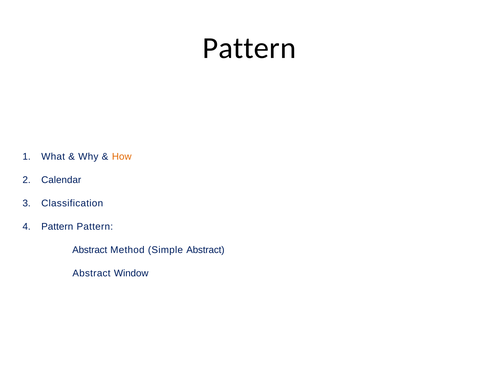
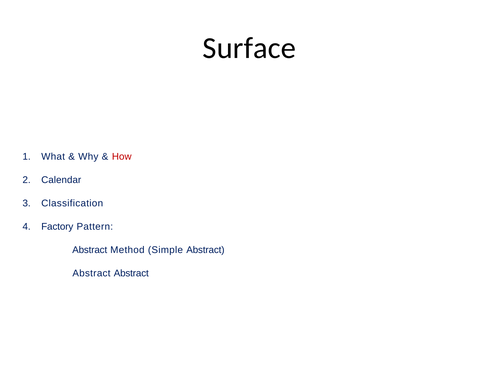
Pattern at (249, 48): Pattern -> Surface
How colour: orange -> red
Pattern at (57, 227): Pattern -> Factory
Window at (131, 274): Window -> Abstract
